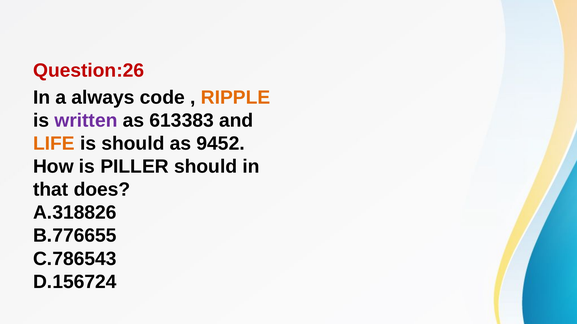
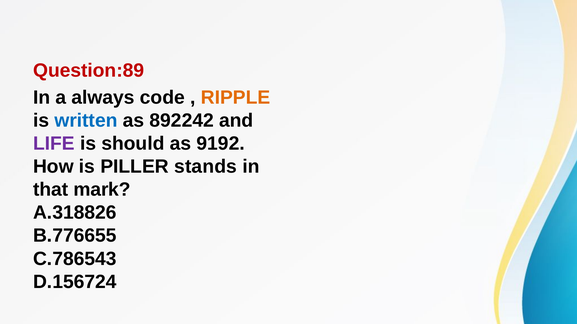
Question:26: Question:26 -> Question:89
written colour: purple -> blue
613383: 613383 -> 892242
LIFE colour: orange -> purple
9452: 9452 -> 9192
PILLER should: should -> stands
does: does -> mark
